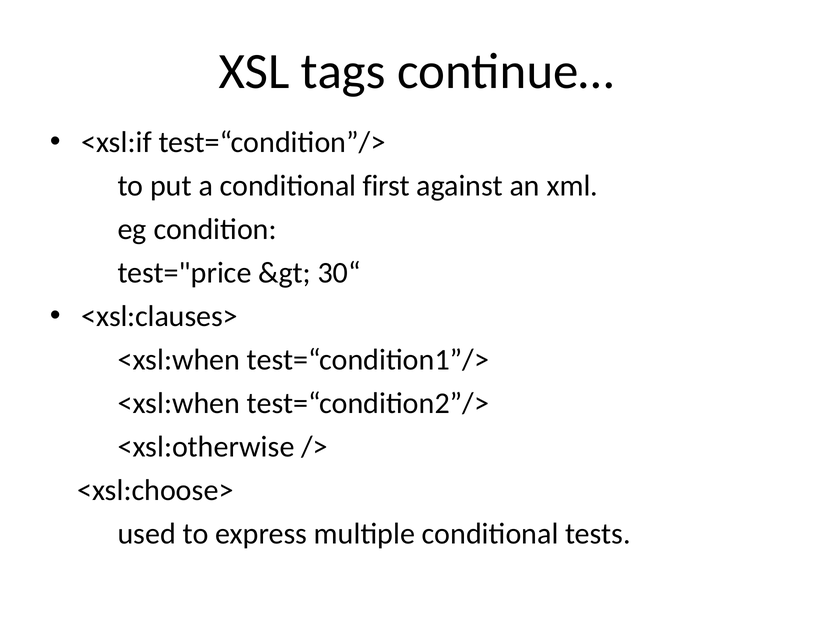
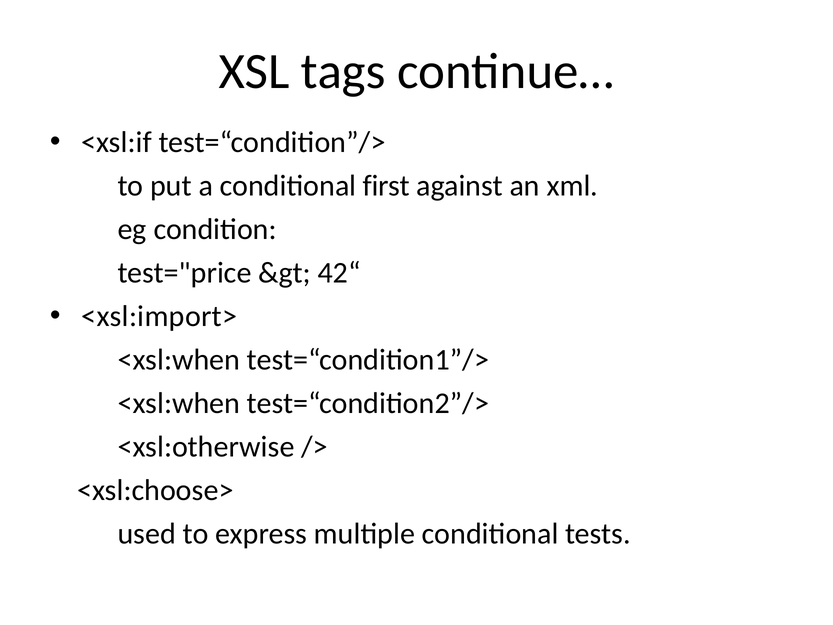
30“: 30“ -> 42“
<xsl:clauses>: <xsl:clauses> -> <xsl:import>
